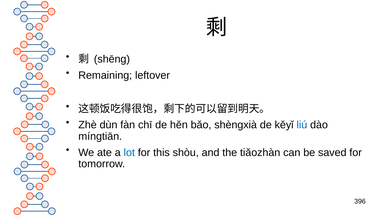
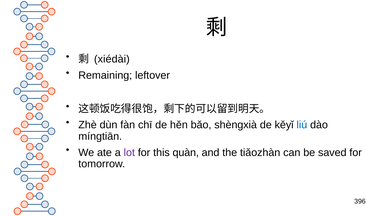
shēng: shēng -> xiédài
lot colour: blue -> purple
shòu: shòu -> quàn
